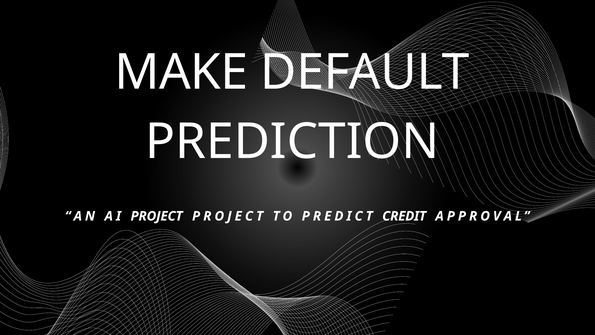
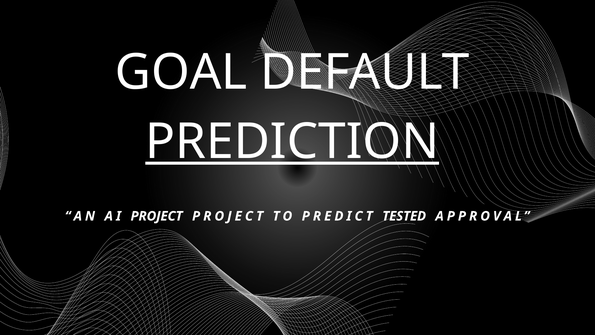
MAKE: MAKE -> GOAL
PREDICTION underline: none -> present
CREDIT: CREDIT -> TESTED
